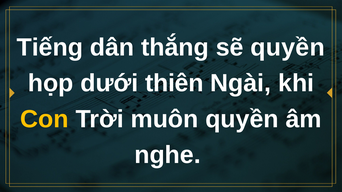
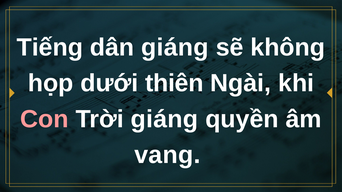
dân thắng: thắng -> giáng
sẽ quyền: quyền -> không
Con colour: yellow -> pink
Trời muôn: muôn -> giáng
nghe: nghe -> vang
